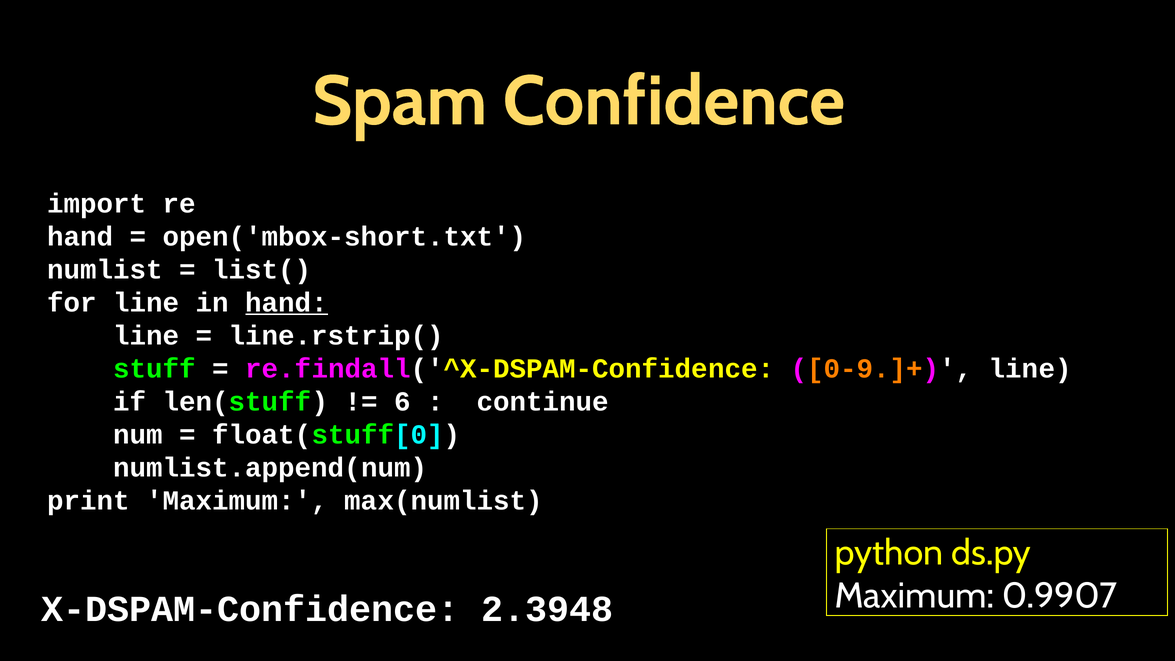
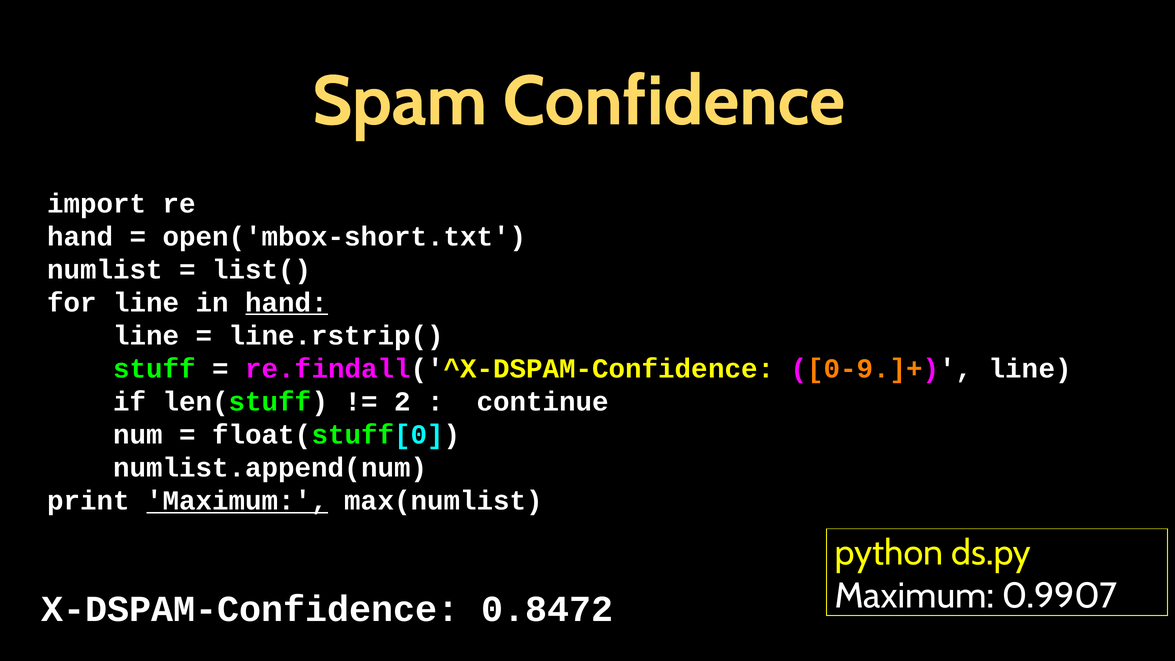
6: 6 -> 2
Maximum at (237, 501) underline: none -> present
2.3948: 2.3948 -> 0.8472
